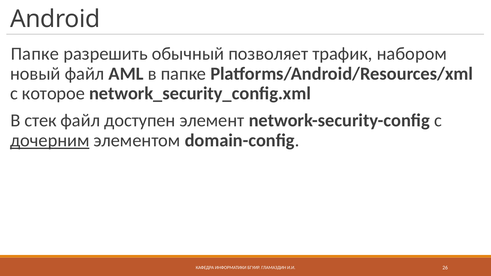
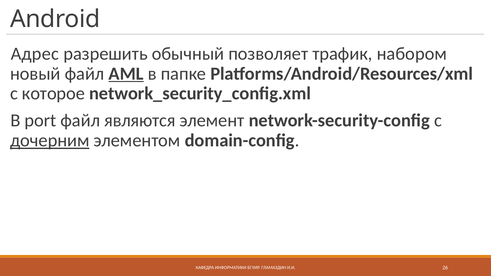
Папке at (35, 54): Папке -> Адрес
AML underline: none -> present
стек: стек -> port
доступен: доступен -> являются
